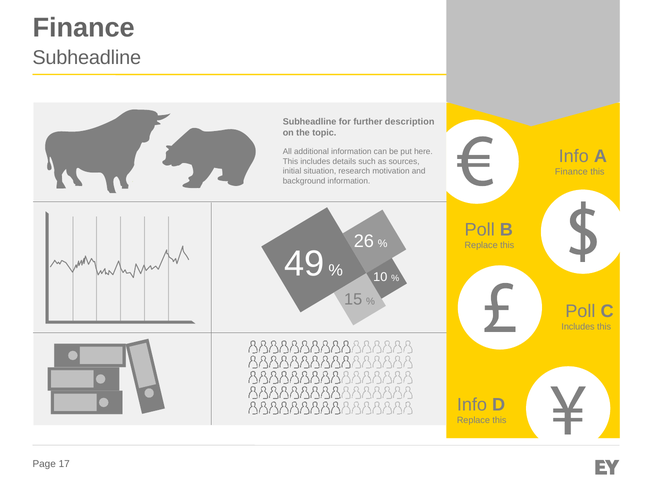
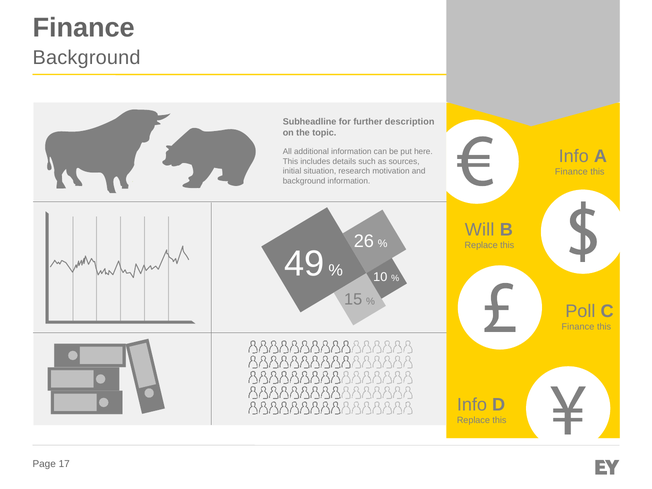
Subheadline at (87, 58): Subheadline -> Background
Poll at (480, 230): Poll -> Will
Includes at (578, 327): Includes -> Finance
